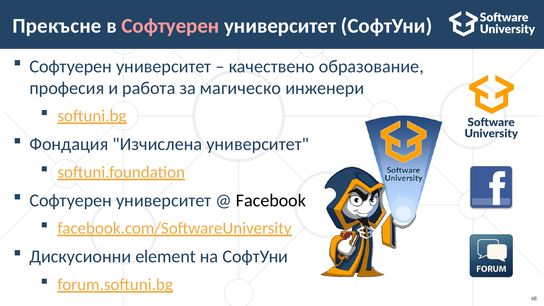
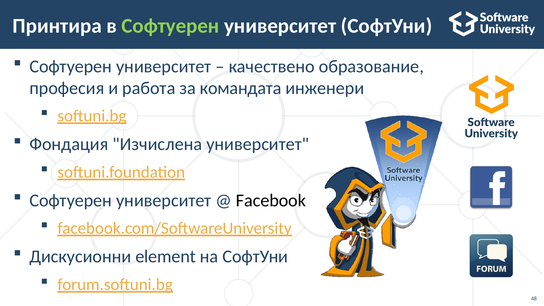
Прекъсне: Прекъсне -> Принтира
Софтуерен at (170, 26) colour: pink -> light green
магическо: магическо -> командата
